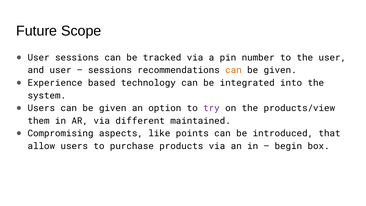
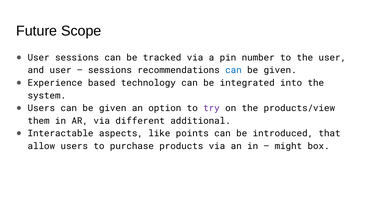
can at (233, 70) colour: orange -> blue
maintained: maintained -> additional
Compromising: Compromising -> Interactable
begin: begin -> might
